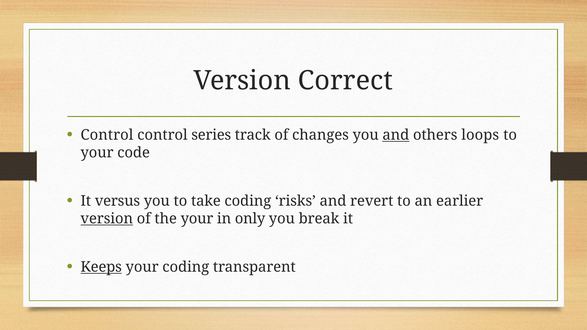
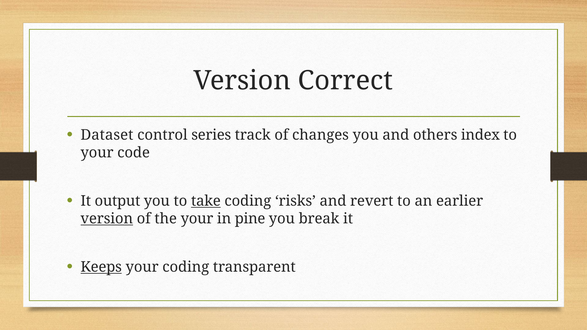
Control at (107, 135): Control -> Dataset
and at (396, 135) underline: present -> none
loops: loops -> index
versus: versus -> output
take underline: none -> present
only: only -> pine
